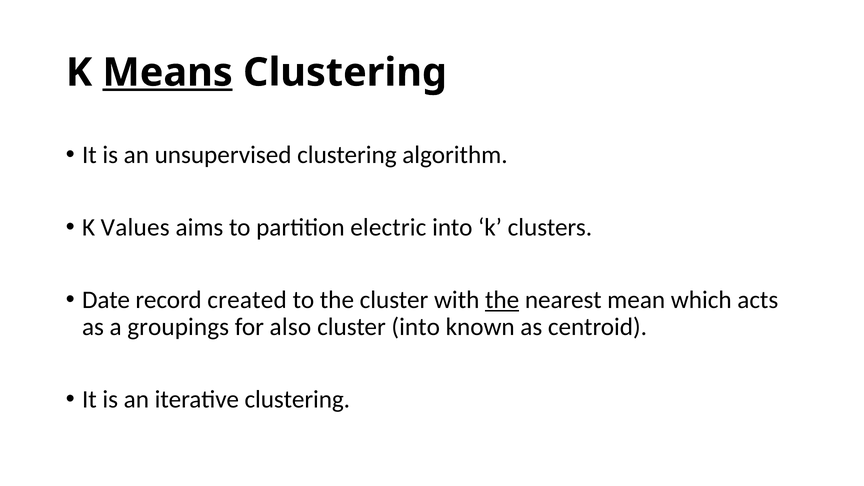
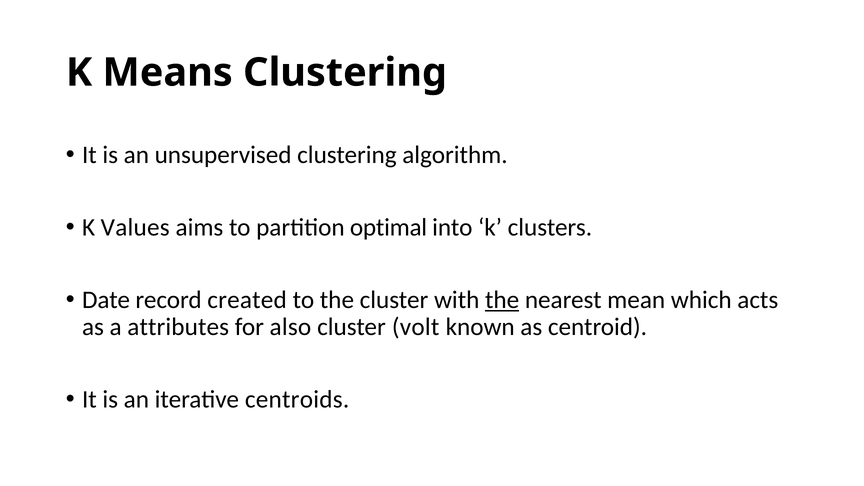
Means underline: present -> none
electric: electric -> optimal
groupings: groupings -> attributes
cluster into: into -> volt
iterative clustering: clustering -> centroids
